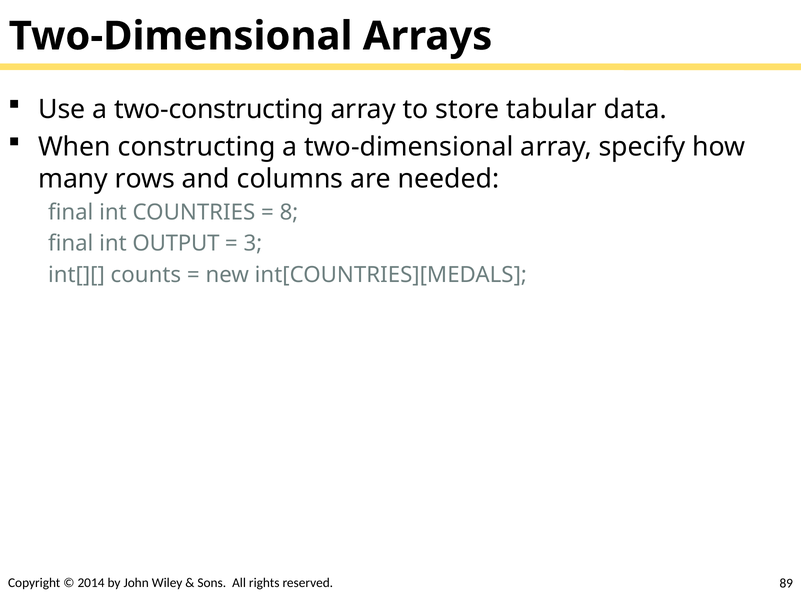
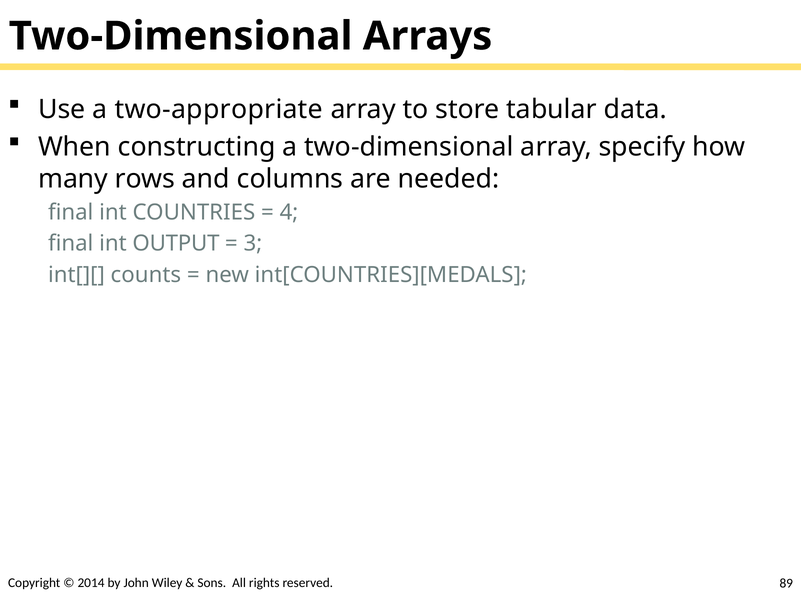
two-constructing: two-constructing -> two-appropriate
8: 8 -> 4
